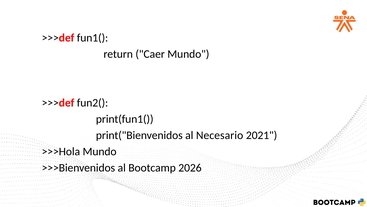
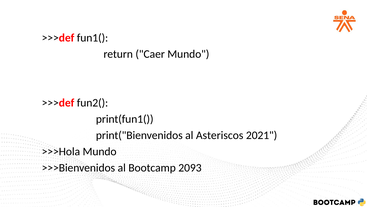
Necesario: Necesario -> Asteriscos
2026: 2026 -> 2093
